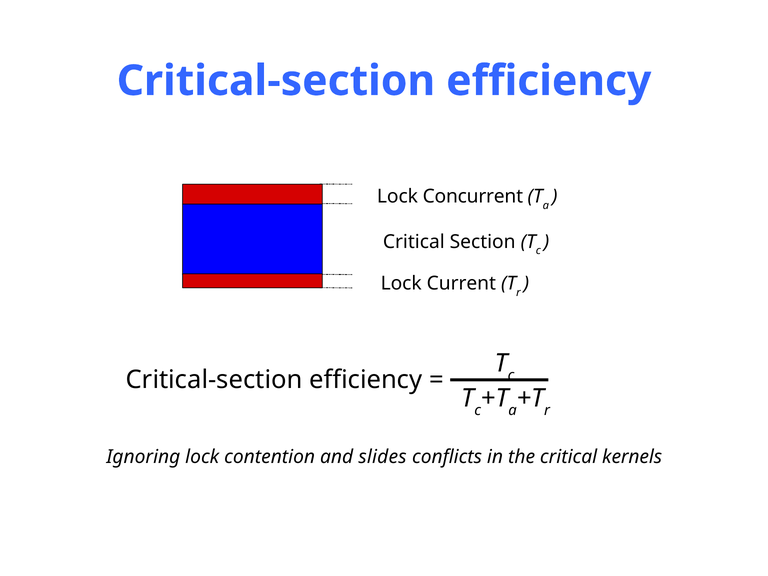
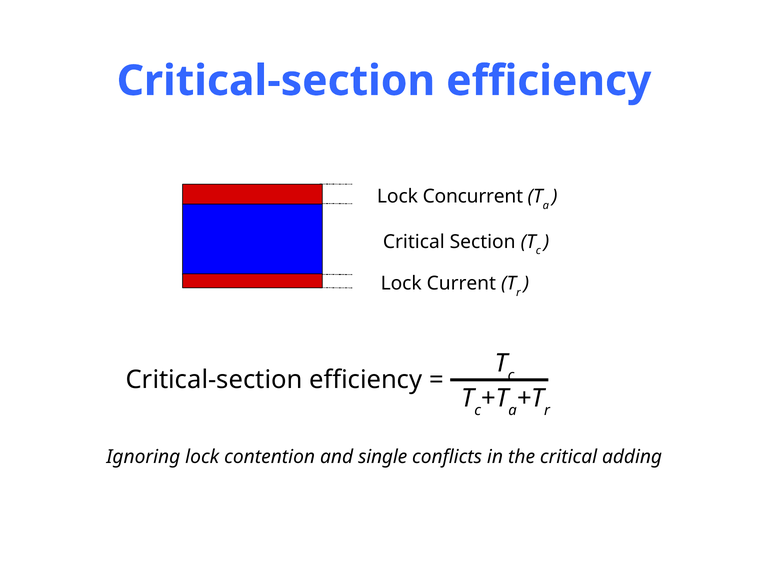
slides: slides -> single
kernels: kernels -> adding
